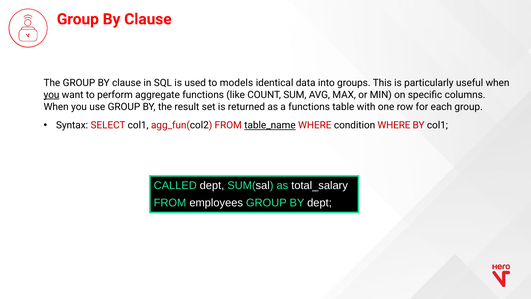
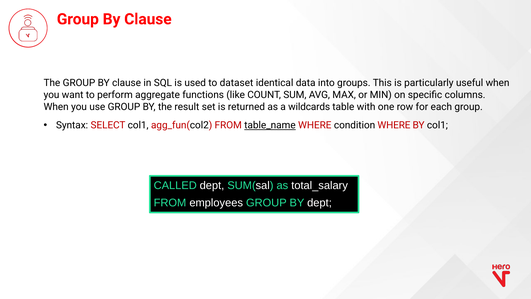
models: models -> dataset
you at (51, 95) underline: present -> none
a functions: functions -> wildcards
